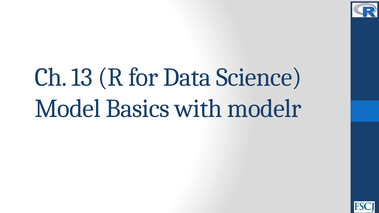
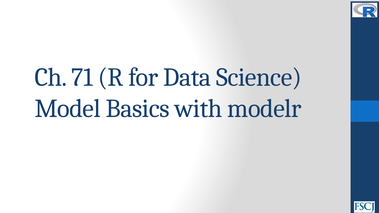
13: 13 -> 71
